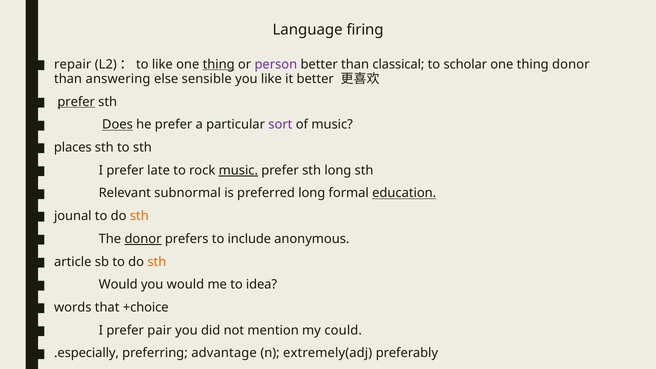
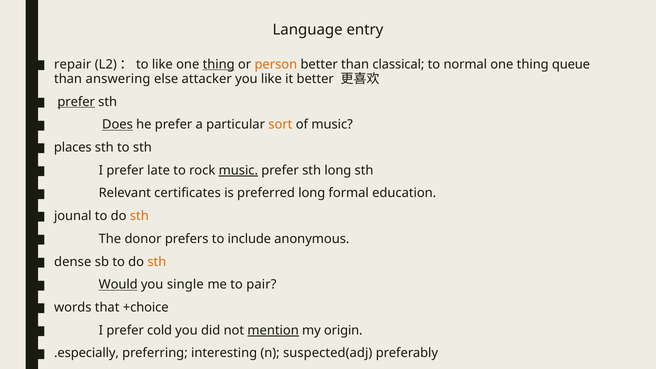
firing: firing -> entry
person colour: purple -> orange
scholar: scholar -> normal
thing donor: donor -> queue
sensible: sensible -> attacker
sort colour: purple -> orange
subnormal: subnormal -> certificates
education underline: present -> none
donor at (143, 239) underline: present -> none
article: article -> dense
Would at (118, 285) underline: none -> present
you would: would -> single
idea: idea -> pair
pair: pair -> cold
mention underline: none -> present
could: could -> origin
advantage: advantage -> interesting
extremely(adj: extremely(adj -> suspected(adj
